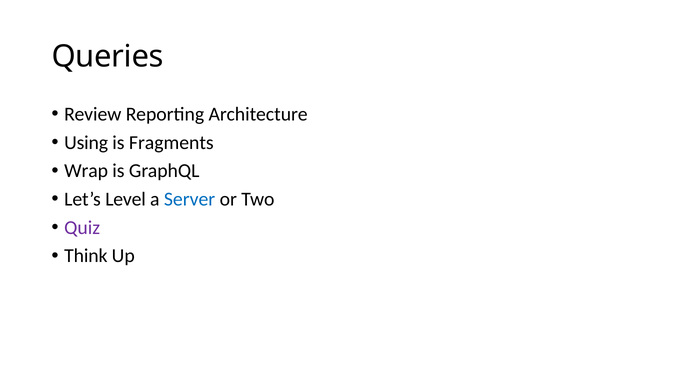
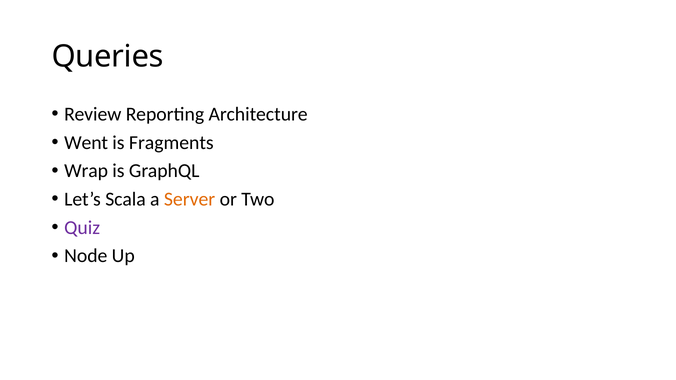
Using: Using -> Went
Level: Level -> Scala
Server colour: blue -> orange
Think: Think -> Node
